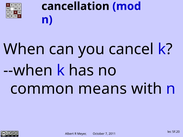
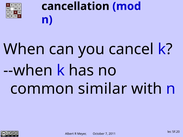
means: means -> similar
